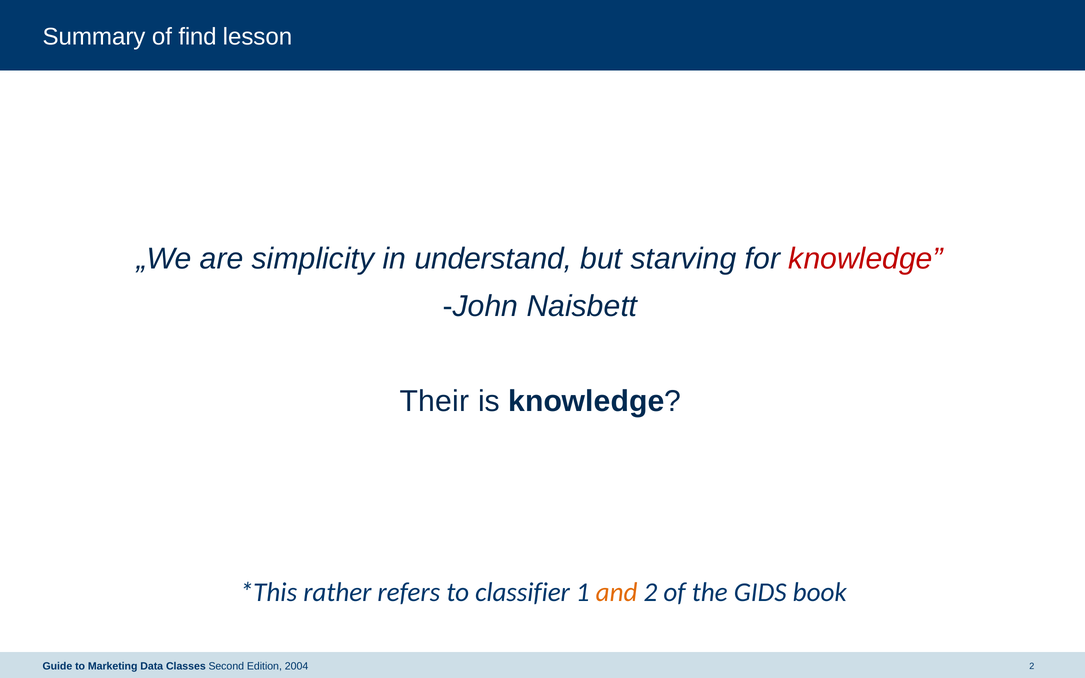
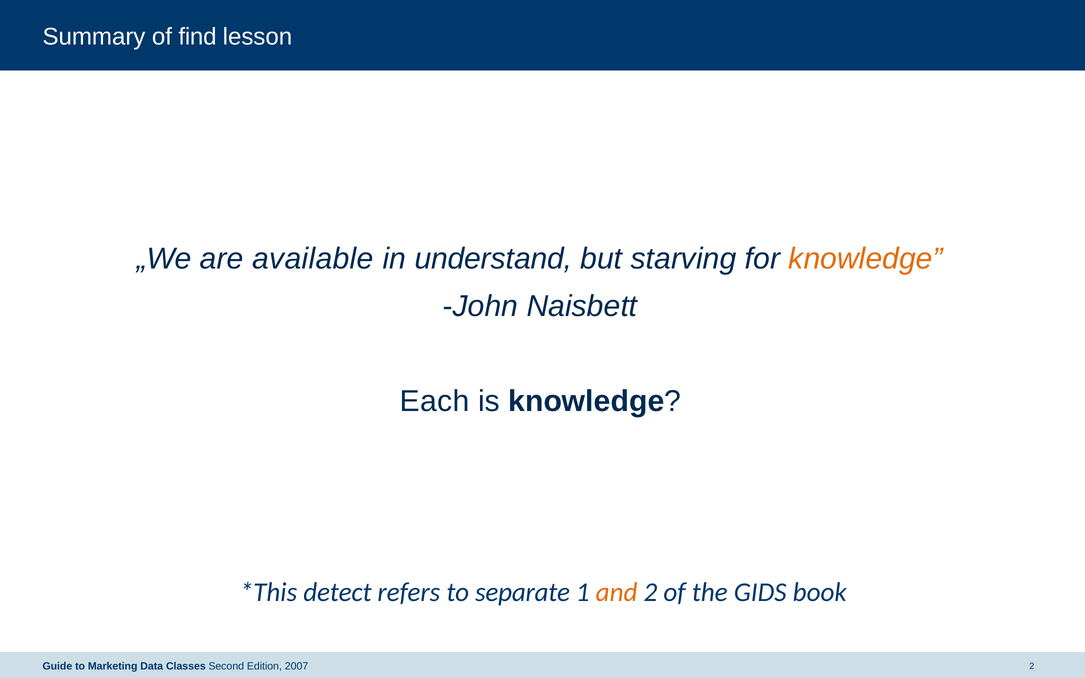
simplicity: simplicity -> available
knowledge at (866, 259) colour: red -> orange
Their: Their -> Each
rather: rather -> detect
classifier: classifier -> separate
2004: 2004 -> 2007
